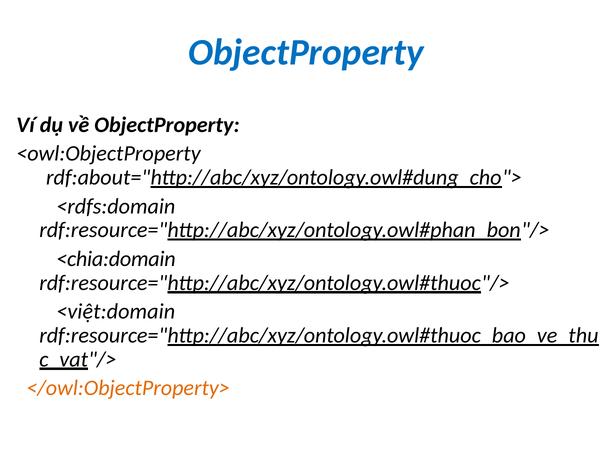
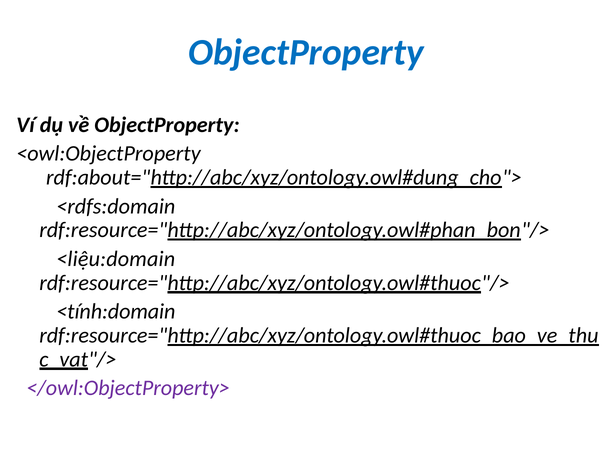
<chia:domain: <chia:domain -> <liệu:domain
<việt:domain: <việt:domain -> <tính:domain
</owl:ObjectProperty> colour: orange -> purple
